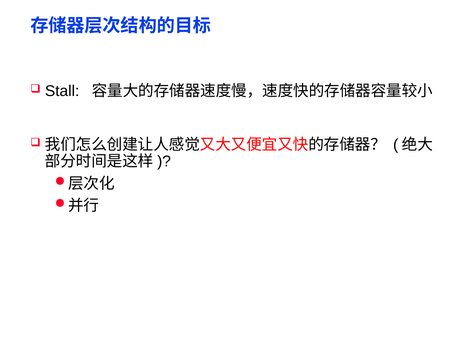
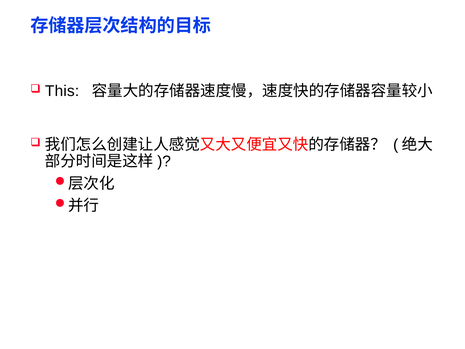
Stall: Stall -> This
